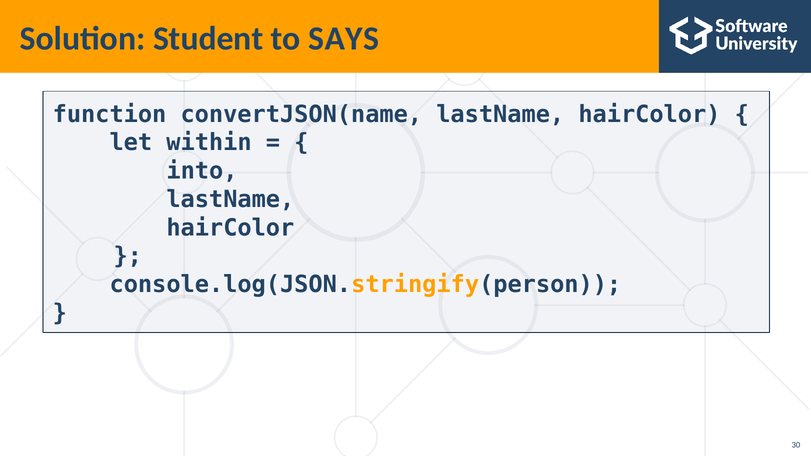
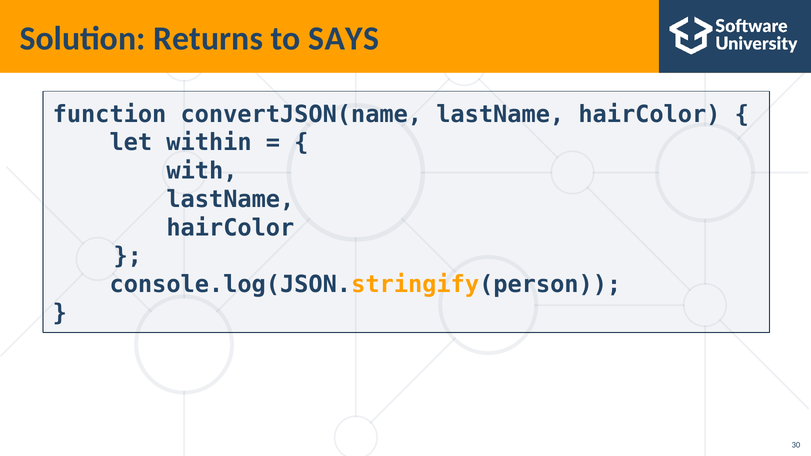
Student: Student -> Returns
into: into -> with
